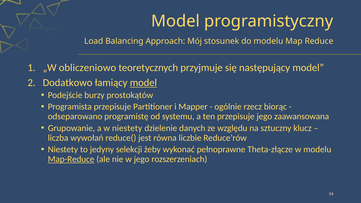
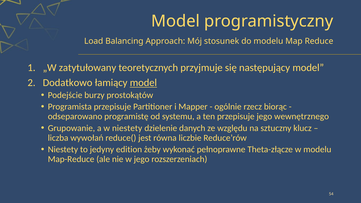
obliczeniowo: obliczeniowo -> zatytułowany
zaawansowana: zaawansowana -> wewnętrznego
selekcji: selekcji -> edition
Map-Reduce underline: present -> none
